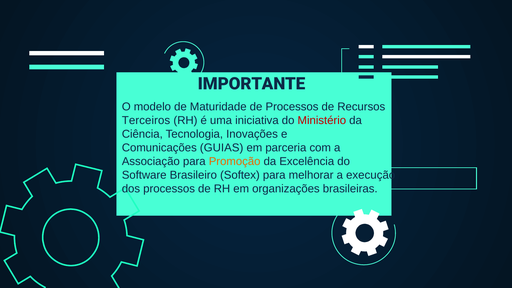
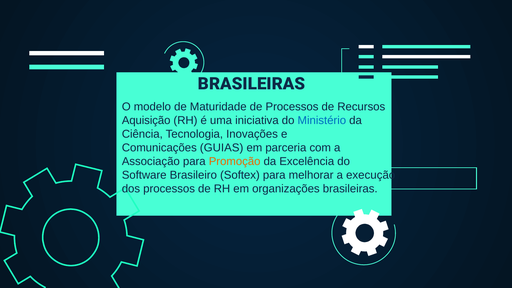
IMPORTANTE at (252, 84): IMPORTANTE -> BRASILEIRAS
Terceiros: Terceiros -> Aquisição
Ministério colour: red -> blue
